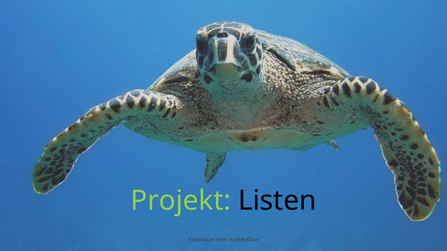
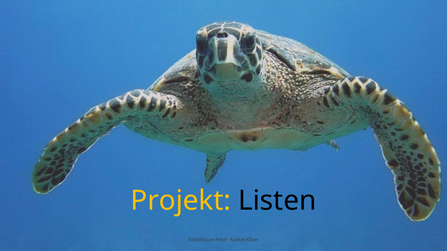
Projekt colour: light green -> yellow
